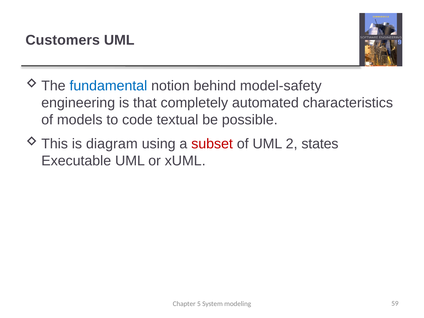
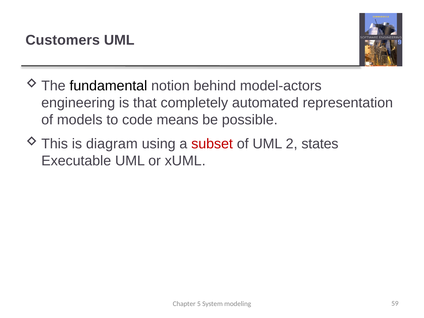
fundamental colour: blue -> black
model-safety: model-safety -> model-actors
characteristics: characteristics -> representation
textual: textual -> means
